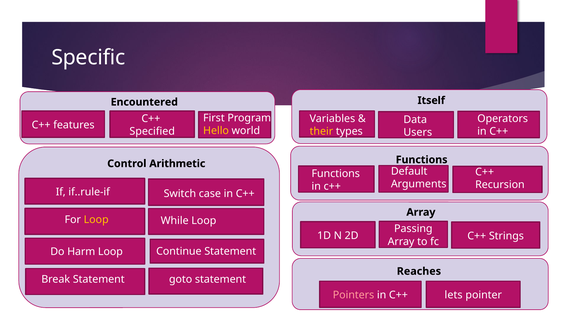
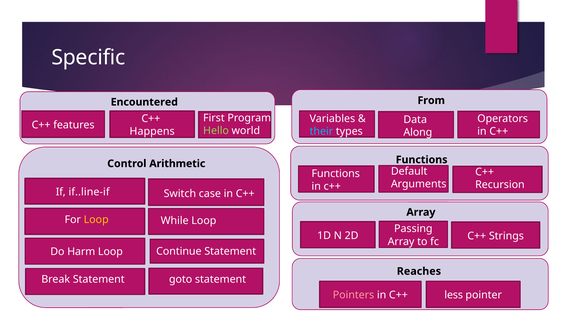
Itself: Itself -> From
Hello colour: yellow -> light green
Specified: Specified -> Happens
their colour: yellow -> light blue
Users: Users -> Along
if..rule-if: if..rule-if -> if..line-if
lets: lets -> less
